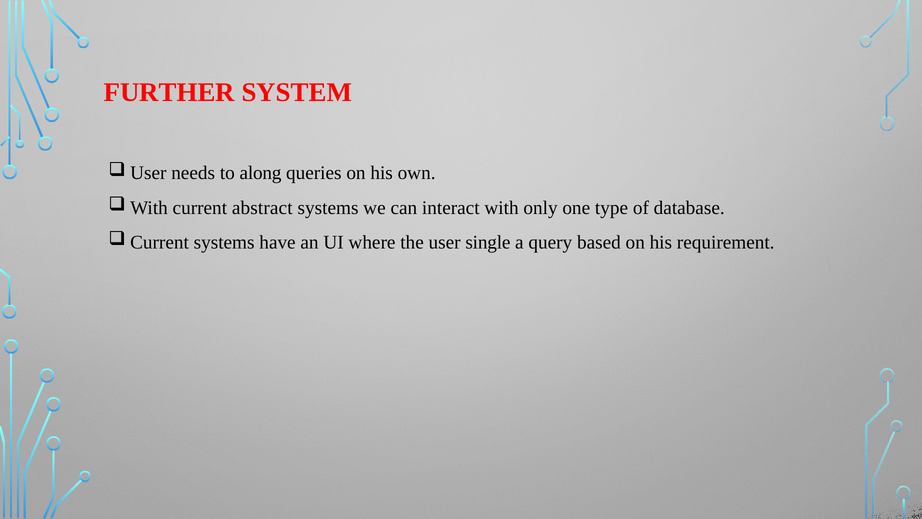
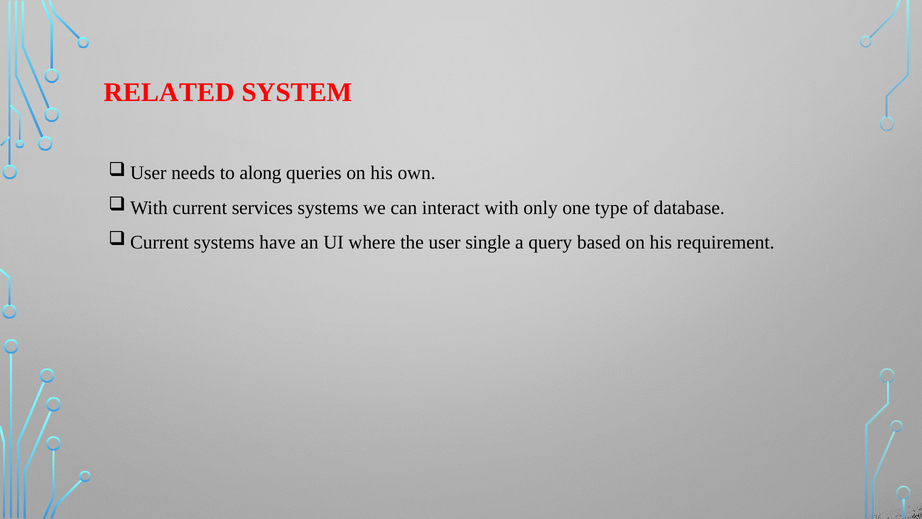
FURTHER: FURTHER -> RELATED
abstract: abstract -> services
